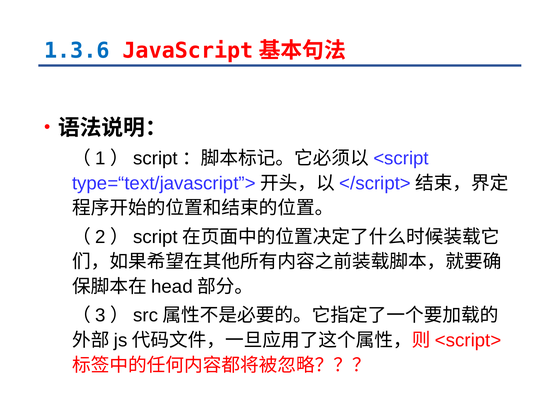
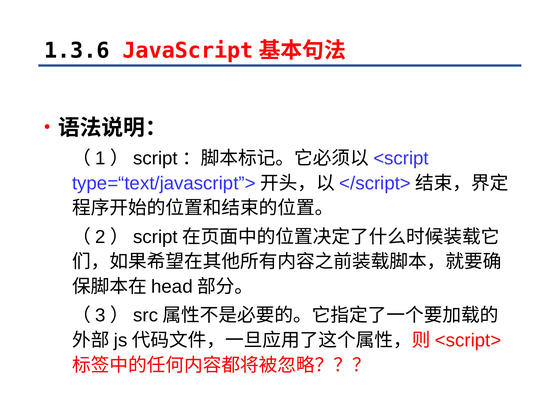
1.3.6 colour: blue -> black
